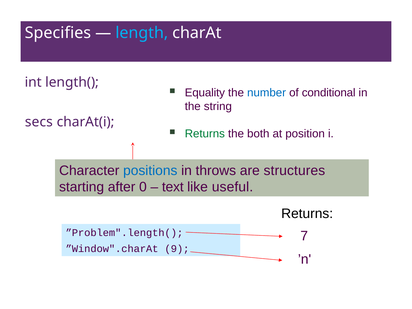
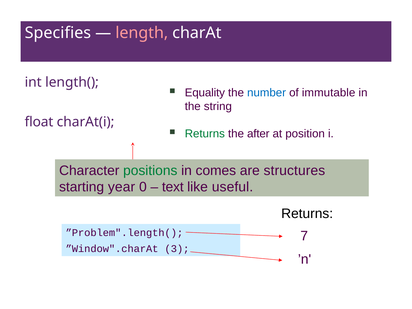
length colour: light blue -> pink
conditional: conditional -> immutable
secs: secs -> float
both: both -> after
positions colour: blue -> green
throws: throws -> comes
after: after -> year
9: 9 -> 3
